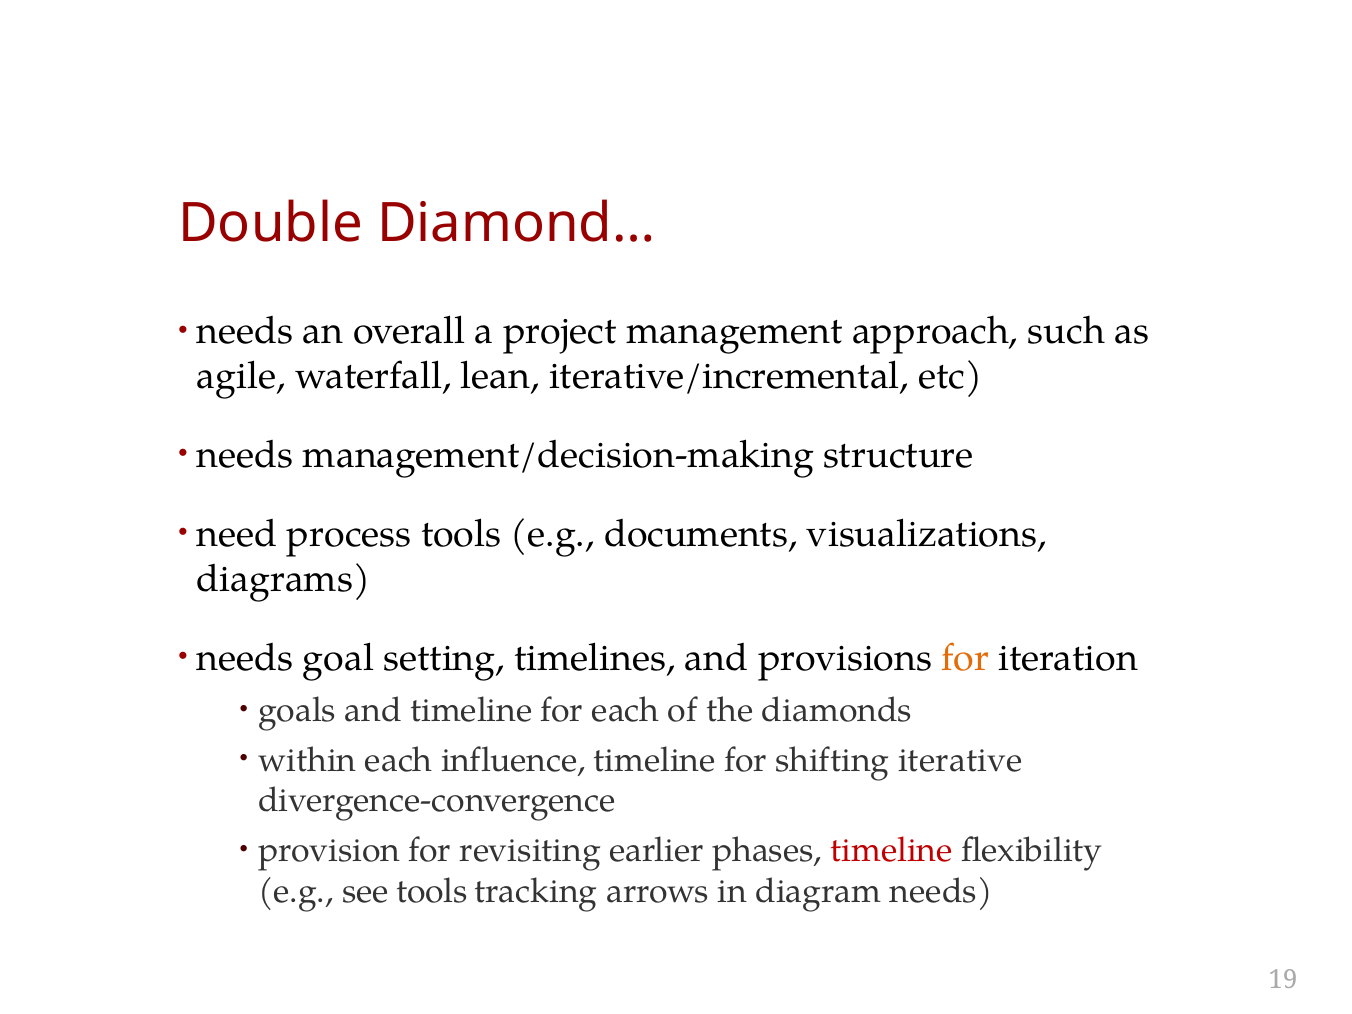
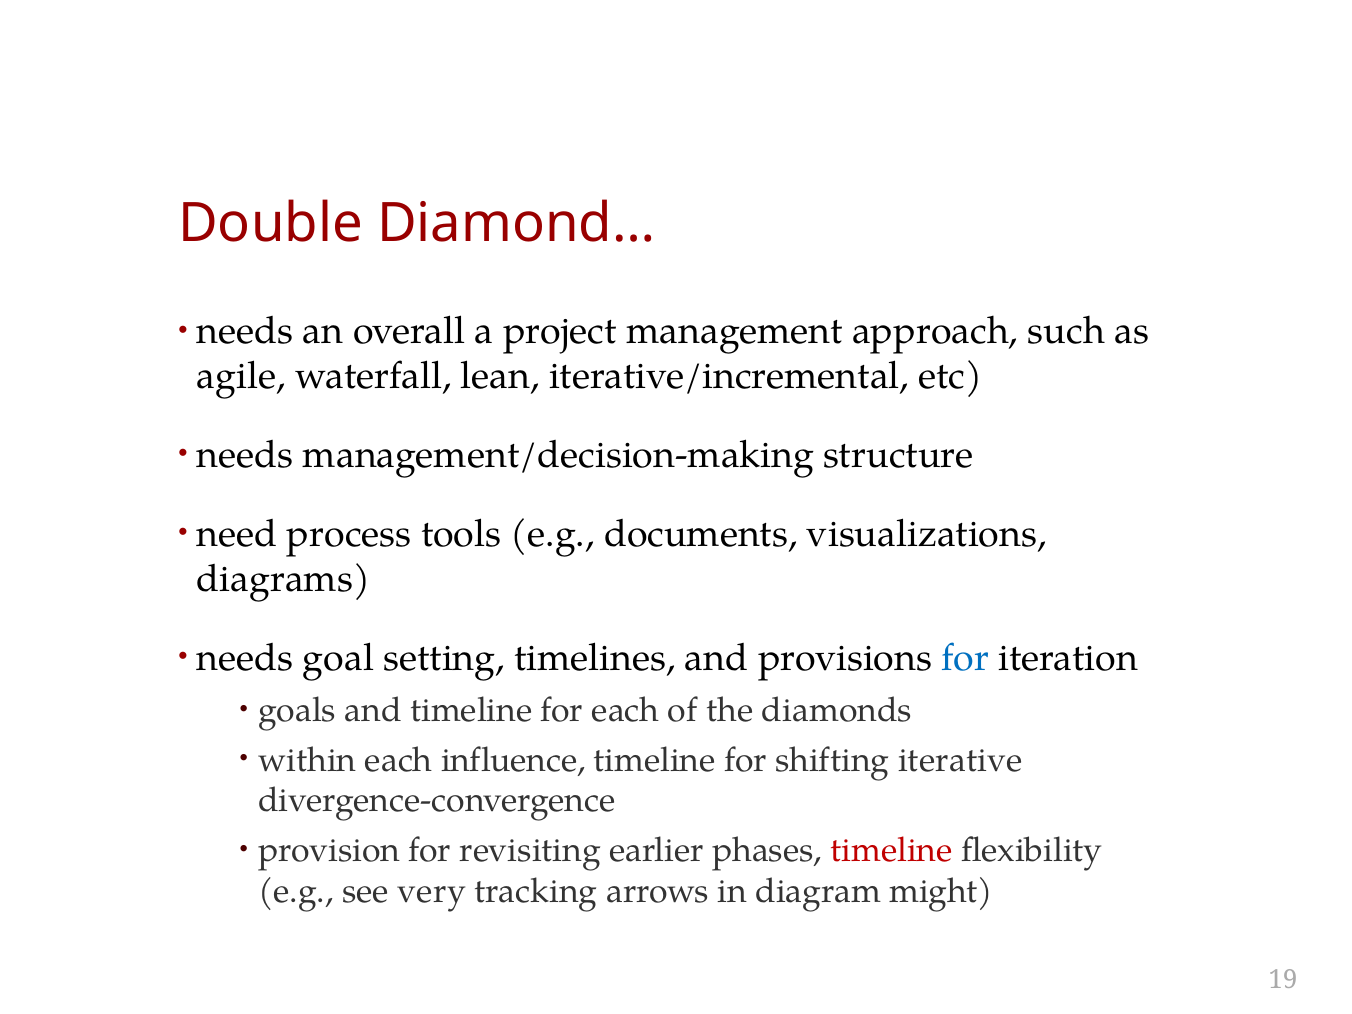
for at (965, 658) colour: orange -> blue
see tools: tools -> very
diagram needs: needs -> might
